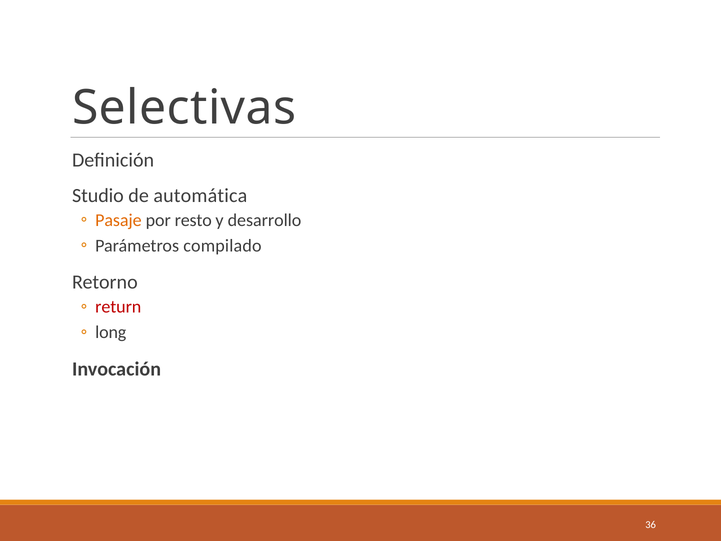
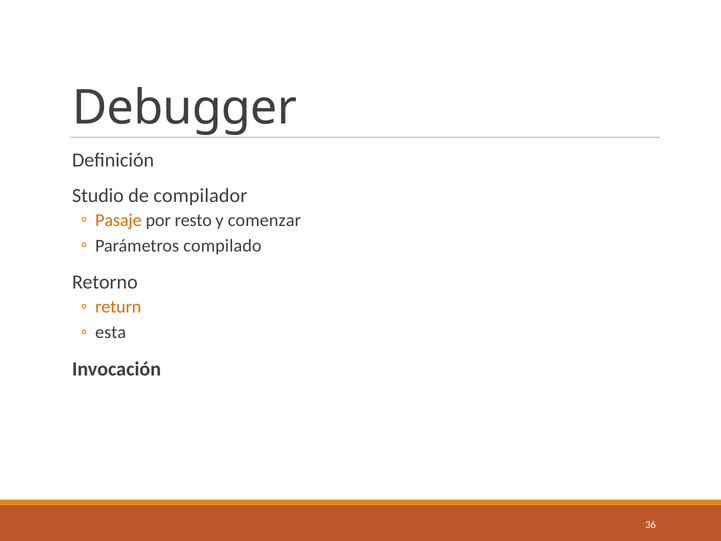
Selectivas: Selectivas -> Debugger
automática: automática -> compilador
desarrollo: desarrollo -> comenzar
return colour: red -> orange
long: long -> esta
